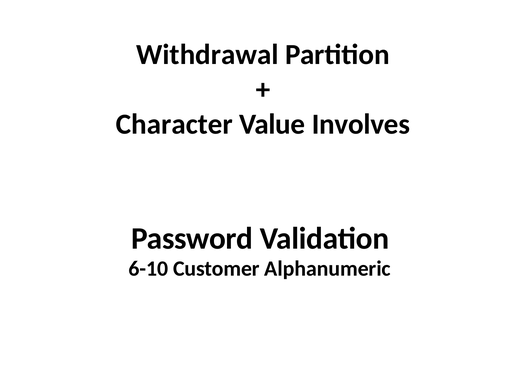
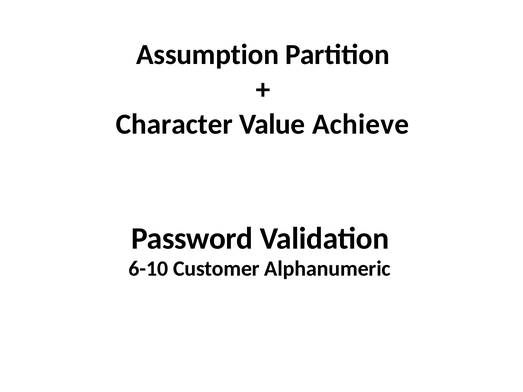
Withdrawal: Withdrawal -> Assumption
Involves: Involves -> Achieve
